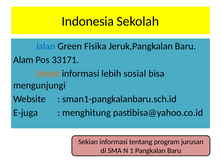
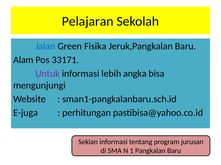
Indonesia: Indonesia -> Pelajaran
Untuk colour: orange -> purple
sosial: sosial -> angka
menghitung: menghitung -> perhitungan
